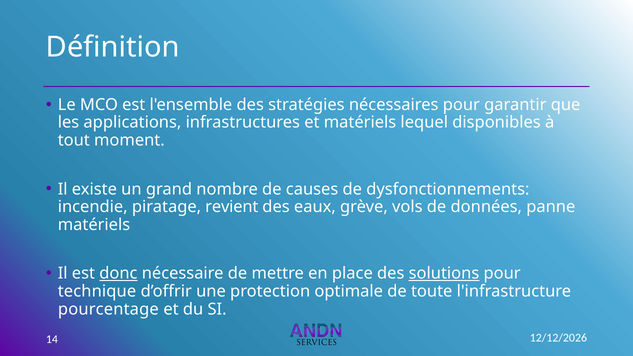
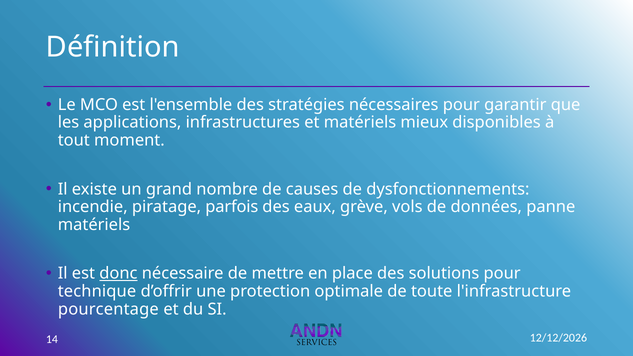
lequel: lequel -> mieux
revient: revient -> parfois
solutions underline: present -> none
